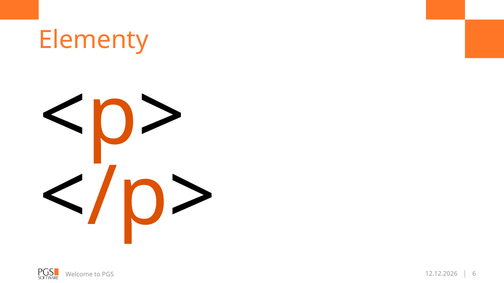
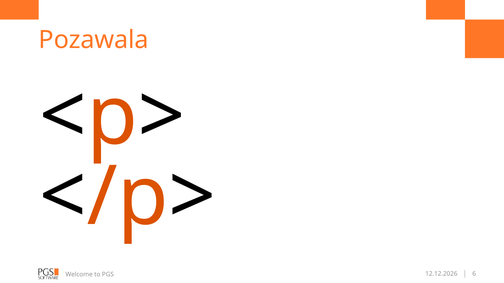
Elementy: Elementy -> Pozawala
